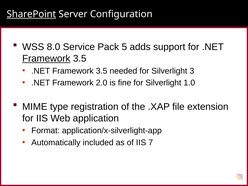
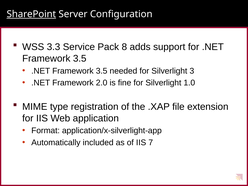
8.0: 8.0 -> 3.3
5: 5 -> 8
Framework at (46, 59) underline: present -> none
